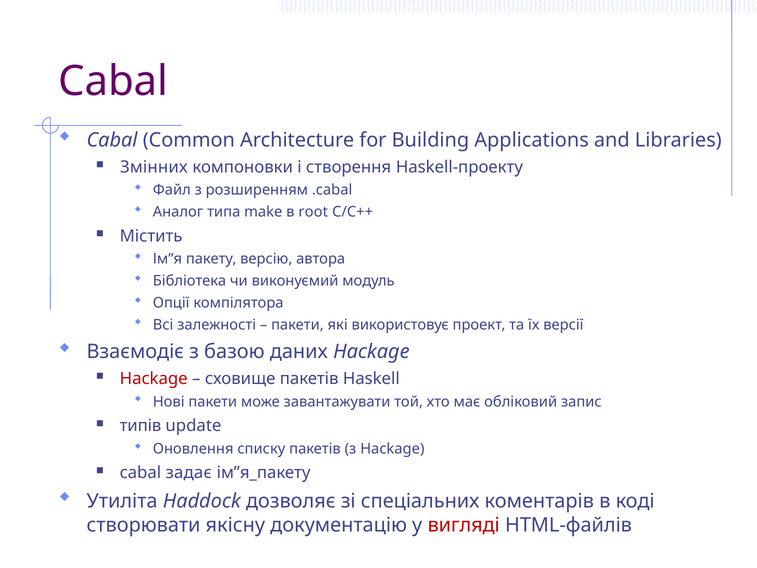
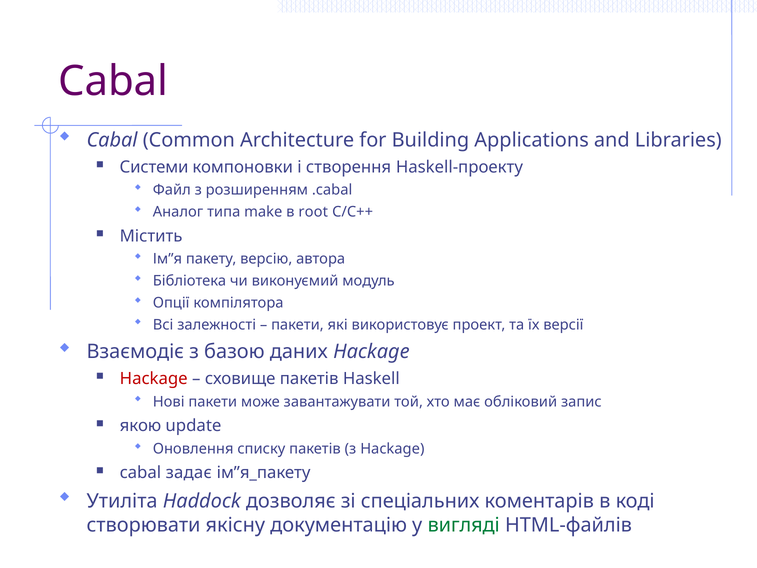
Змінних: Змінних -> Системи
типів: типів -> якою
вигляді colour: red -> green
